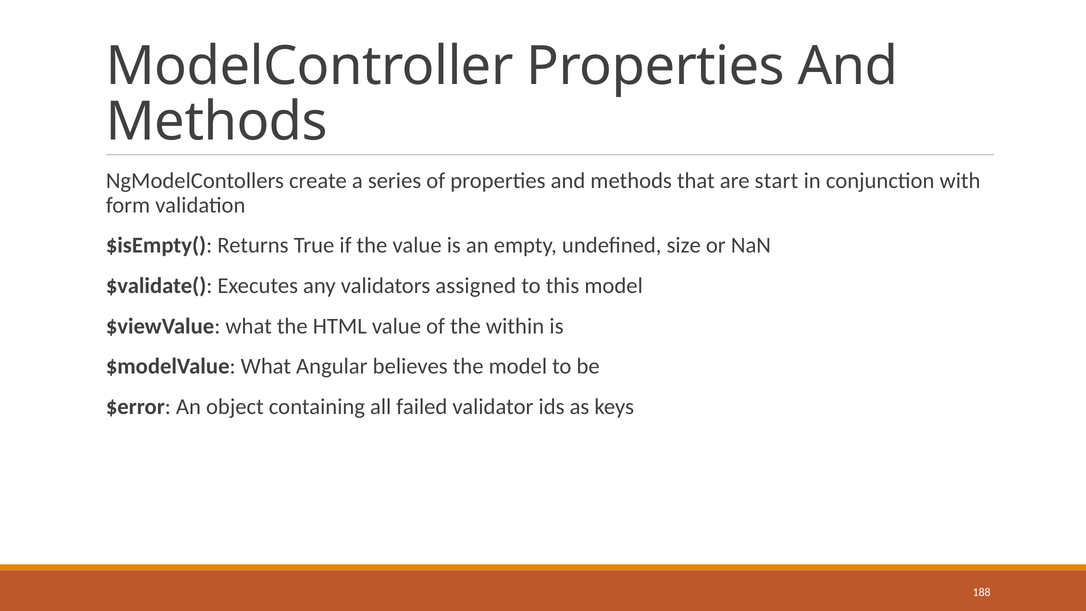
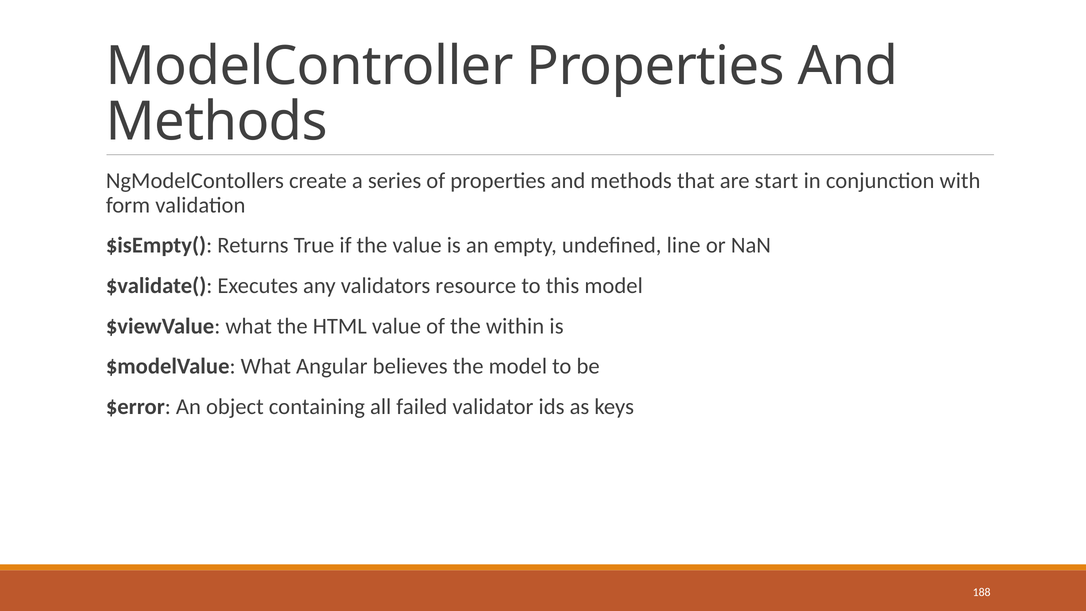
size: size -> line
assigned: assigned -> resource
